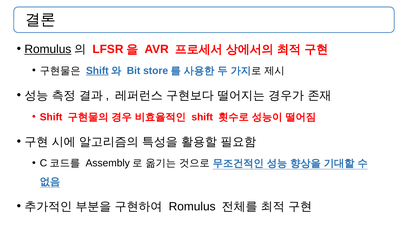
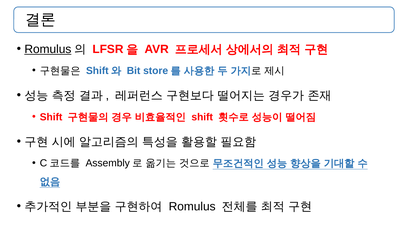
Shift at (97, 71) underline: present -> none
